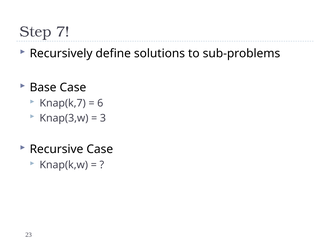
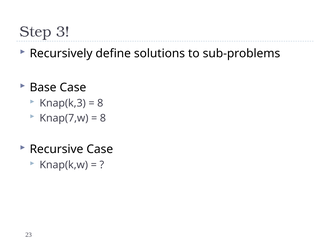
7: 7 -> 3
Knap(k,7: Knap(k,7 -> Knap(k,3
6 at (100, 103): 6 -> 8
Knap(3,w: Knap(3,w -> Knap(7,w
3 at (103, 118): 3 -> 8
